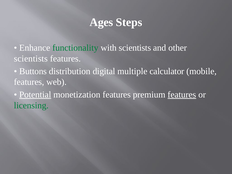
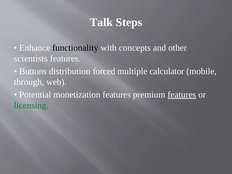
Ages: Ages -> Talk
functionality colour: green -> black
with scientists: scientists -> concepts
digital: digital -> forced
features at (29, 82): features -> through
Potential underline: present -> none
